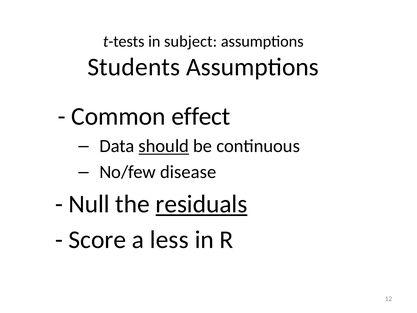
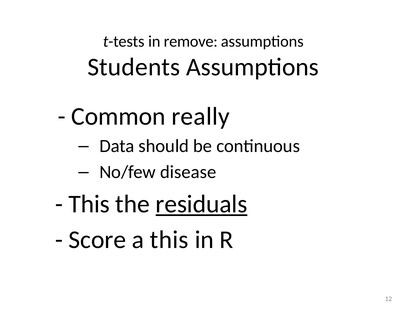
subject: subject -> remove
effect: effect -> really
should underline: present -> none
Null at (89, 204): Null -> This
a less: less -> this
